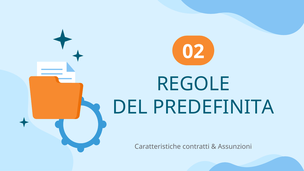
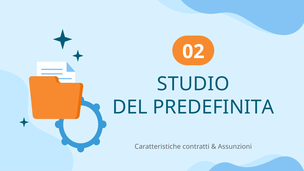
REGOLE: REGOLE -> STUDIO
